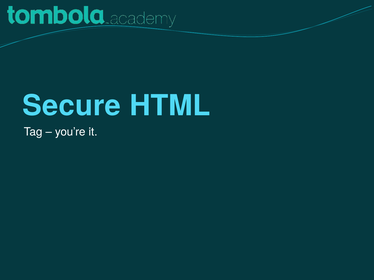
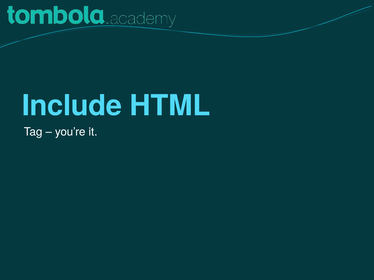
Secure: Secure -> Include
